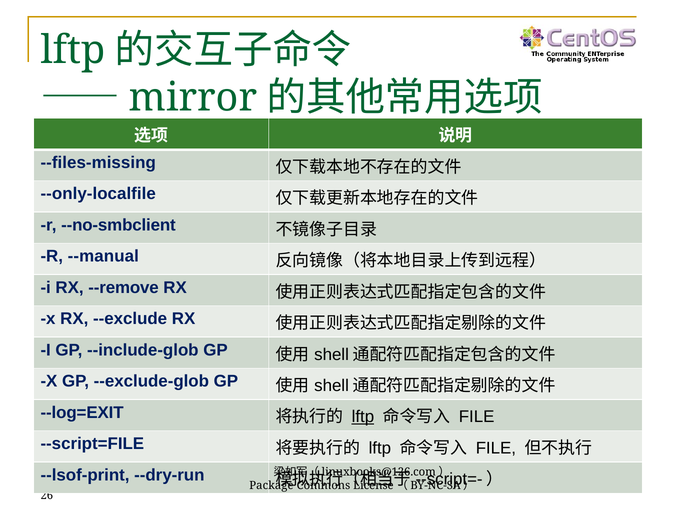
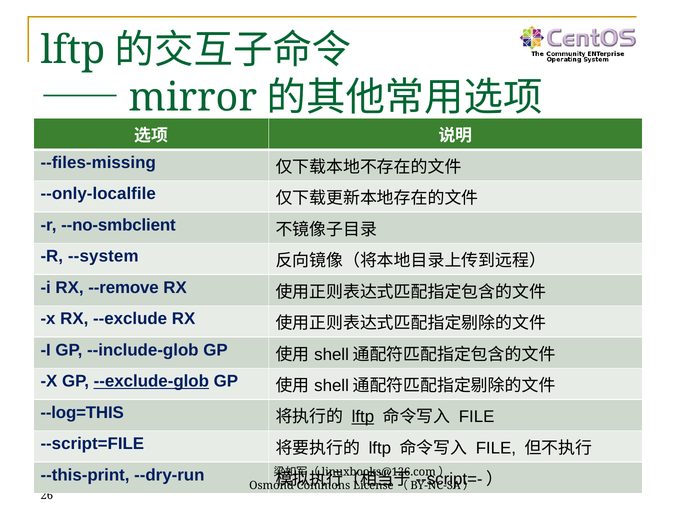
--manual: --manual -> --system
--exclude-glob underline: none -> present
--log=EXIT: --log=EXIT -> --log=THIS
--lsof-print: --lsof-print -> --this-print
Package: Package -> Osmond
